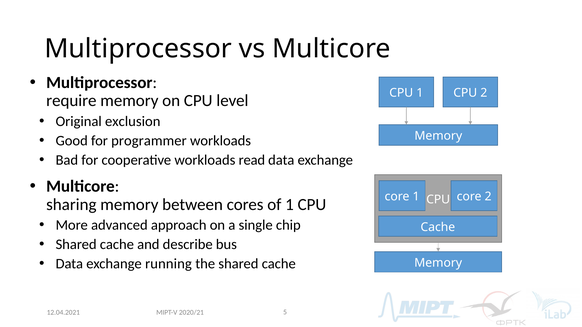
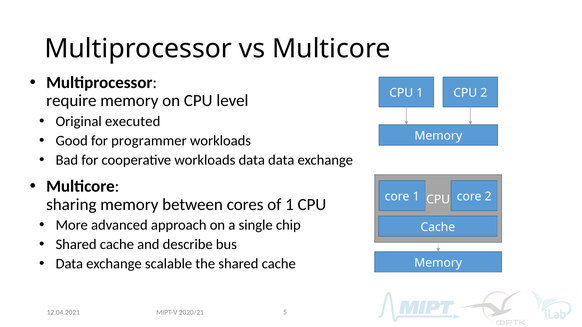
exclusion: exclusion -> executed
workloads read: read -> data
running: running -> scalable
